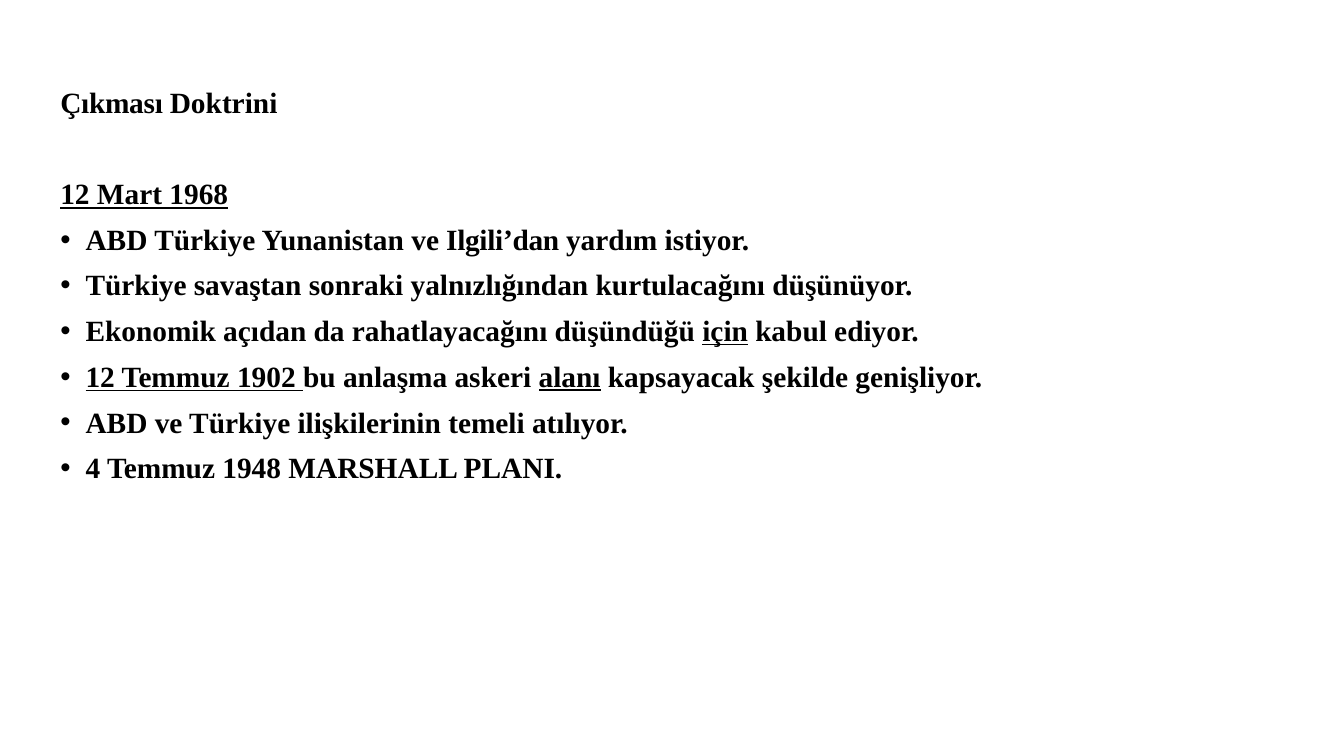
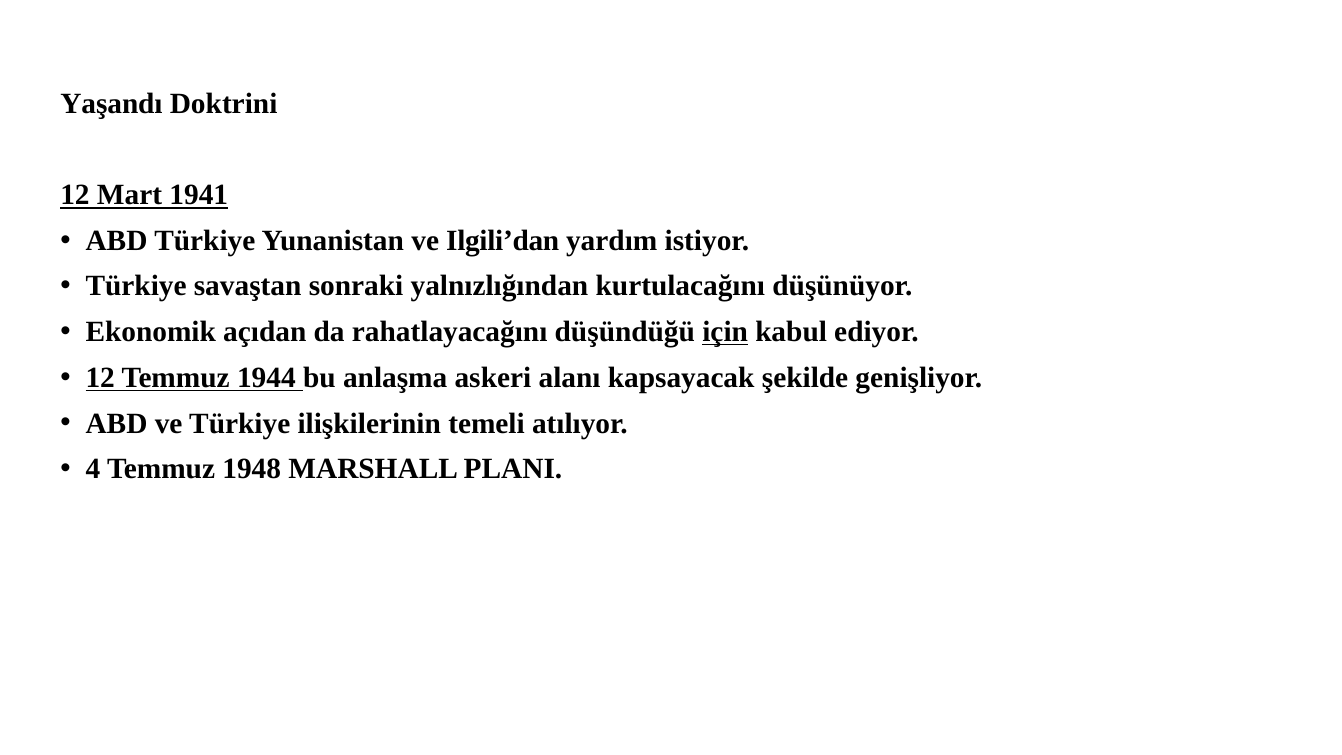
Çıkması: Çıkması -> Yaşandı
1968: 1968 -> 1941
1902: 1902 -> 1944
alanı underline: present -> none
